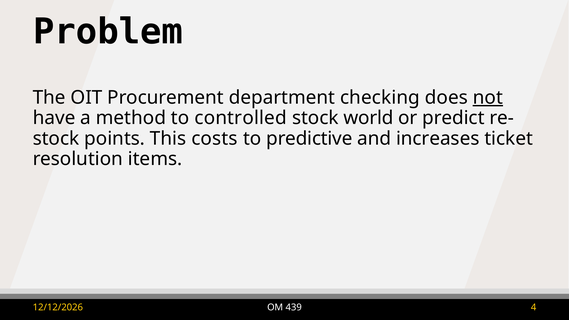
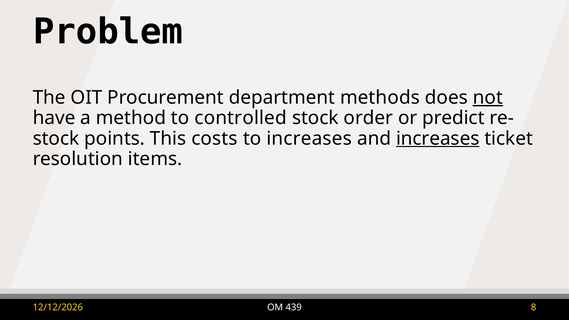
checking: checking -> methods
world: world -> order
to predictive: predictive -> increases
increases at (438, 138) underline: none -> present
4: 4 -> 8
